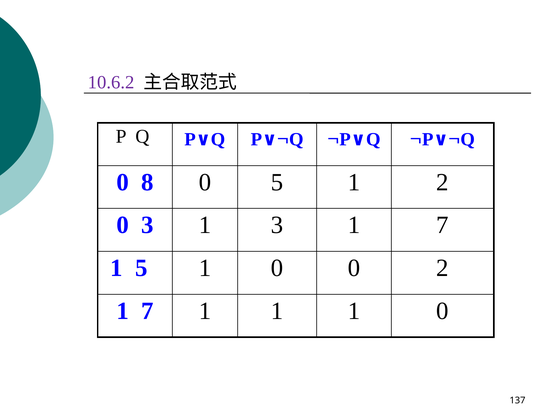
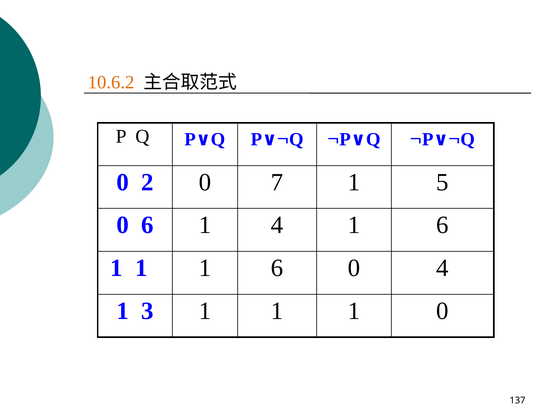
10.6.2 colour: purple -> orange
8: 8 -> 2
0 5: 5 -> 7
1 2: 2 -> 5
0 3: 3 -> 6
1 3: 3 -> 4
7 at (443, 225): 7 -> 6
5 at (141, 268): 5 -> 1
0 at (277, 268): 0 -> 6
0 2: 2 -> 4
7 at (147, 311): 7 -> 3
